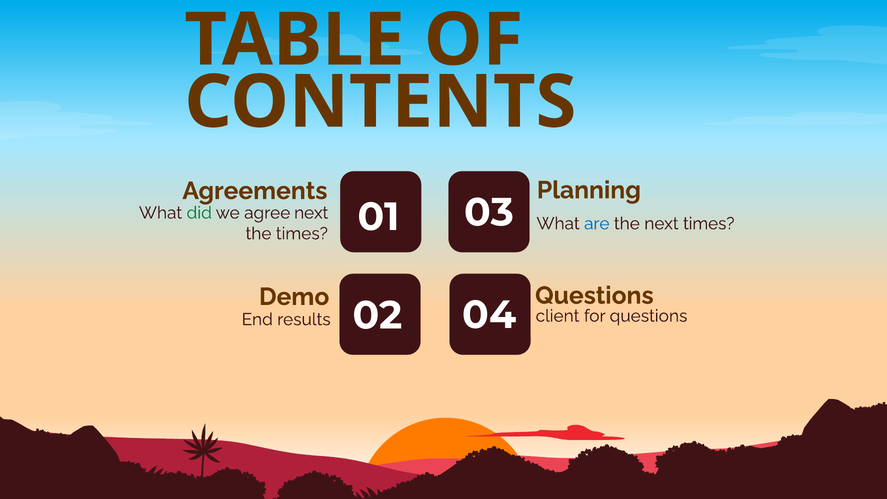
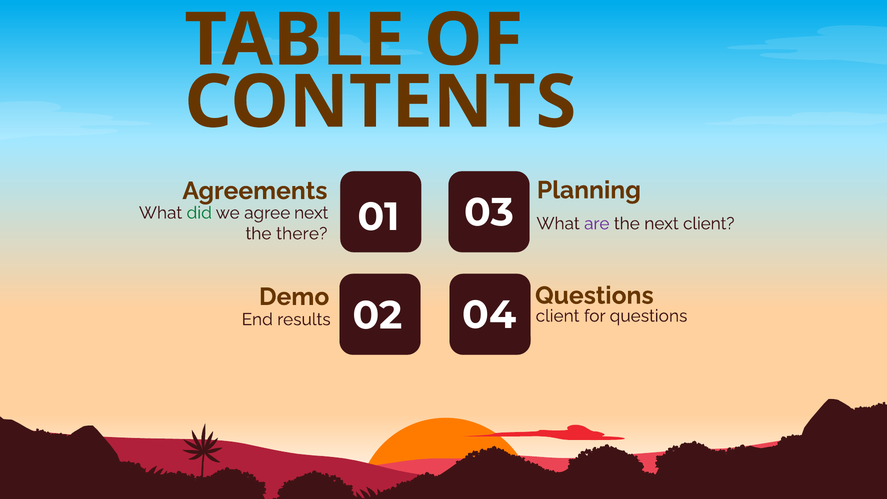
are colour: blue -> purple
next times: times -> client
the times: times -> there
